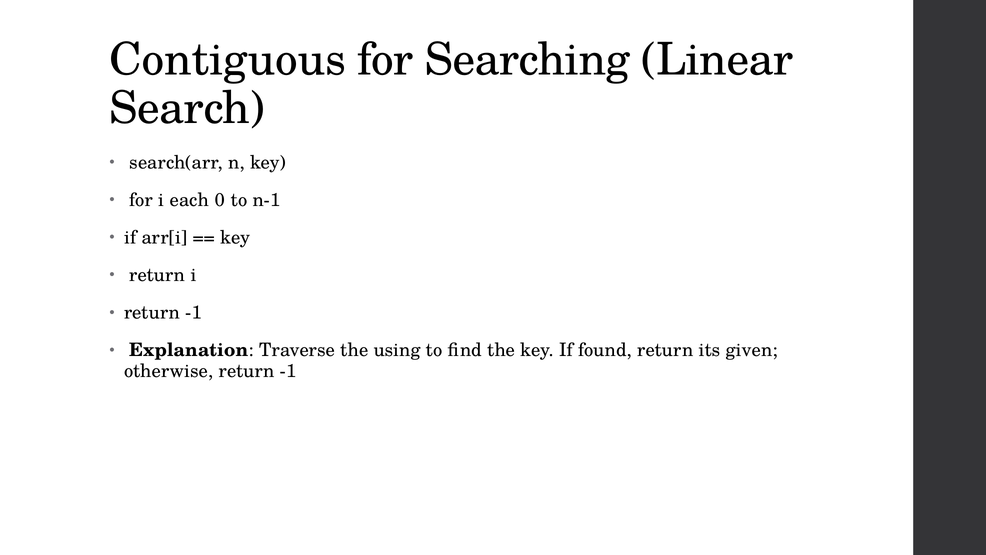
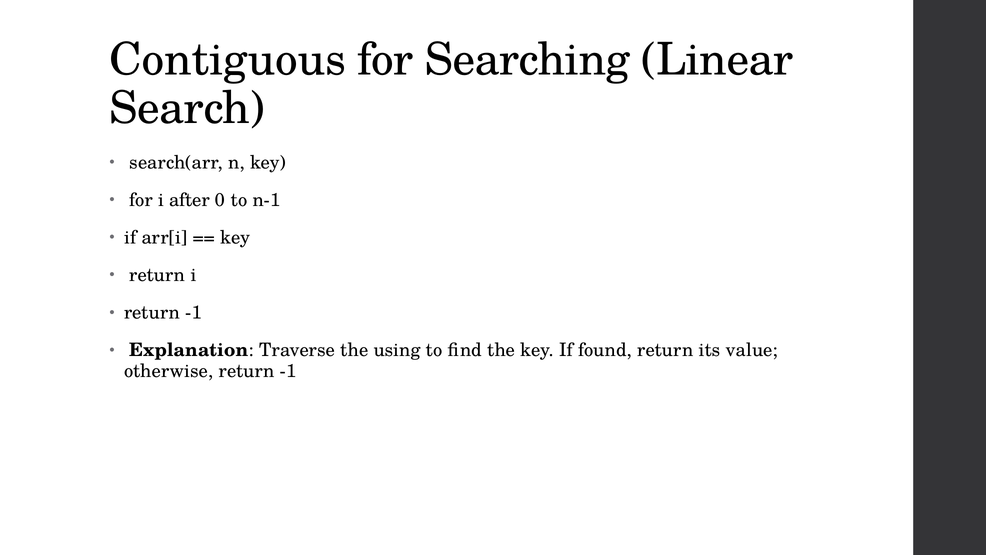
each: each -> after
given: given -> value
